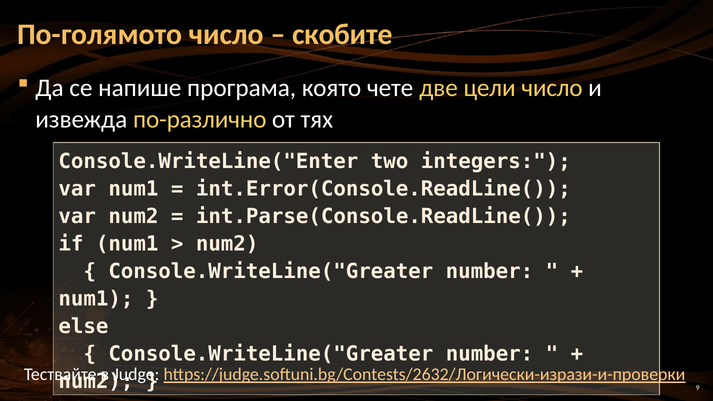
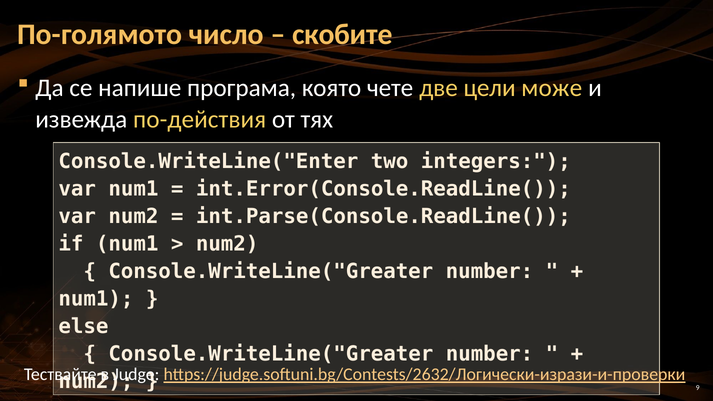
цели число: число -> може
по-различно: по-различно -> по-действия
